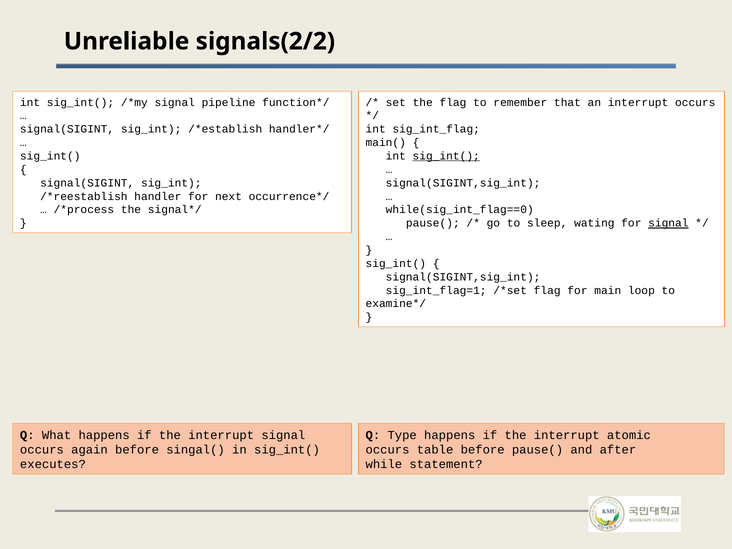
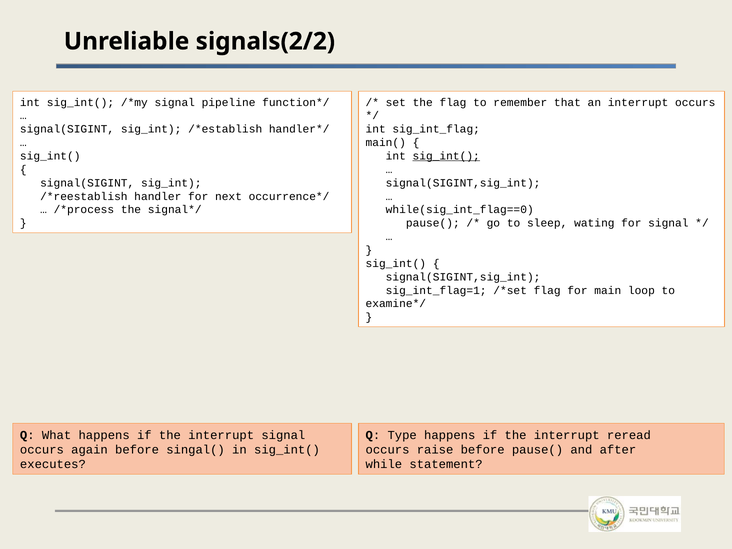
signal at (668, 223) underline: present -> none
atomic: atomic -> reread
table: table -> raise
